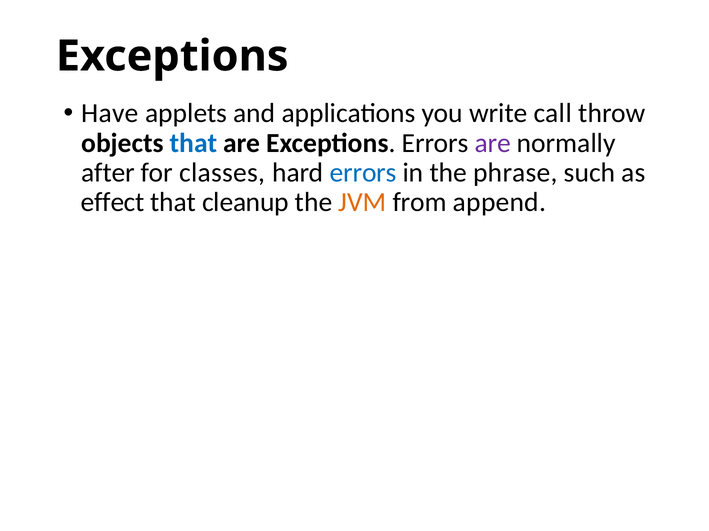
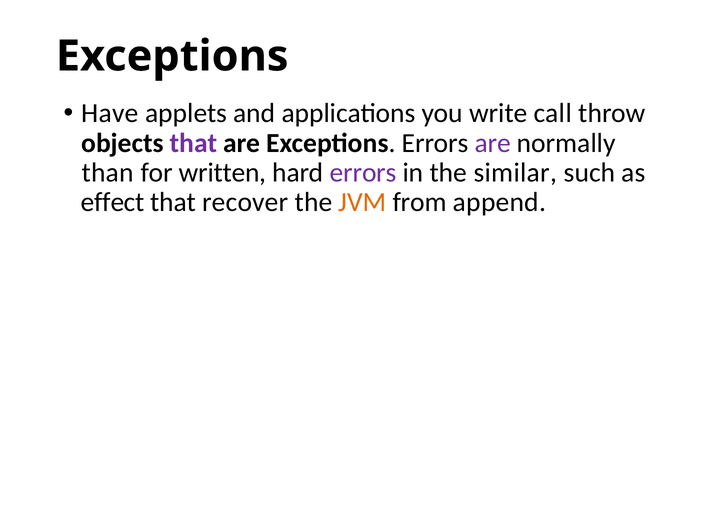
that at (193, 143) colour: blue -> purple
after: after -> than
classes: classes -> written
errors at (363, 173) colour: blue -> purple
phrase: phrase -> similar
cleanup: cleanup -> recover
